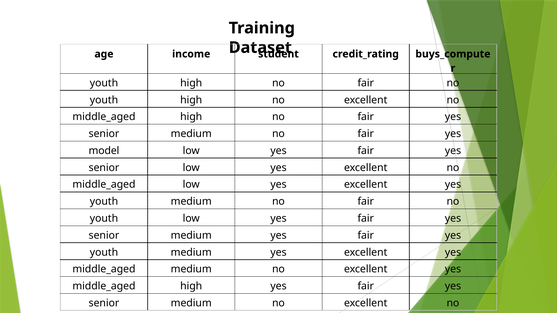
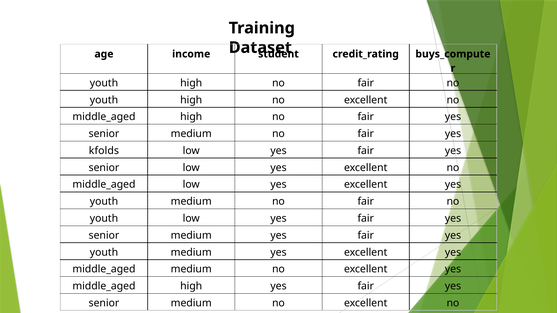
model: model -> kfolds
